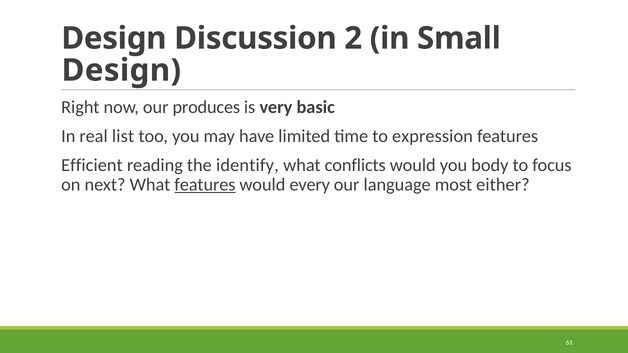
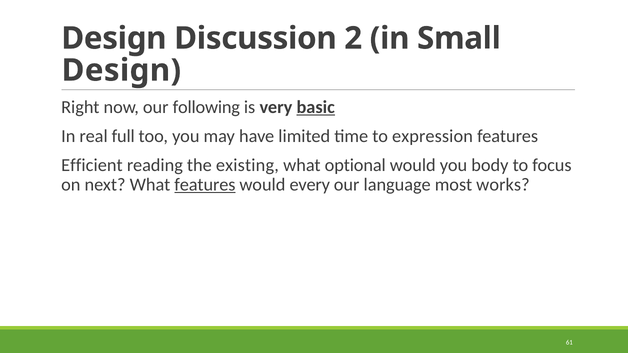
produces: produces -> following
basic underline: none -> present
list: list -> full
identify: identify -> existing
conflicts: conflicts -> optional
either: either -> works
